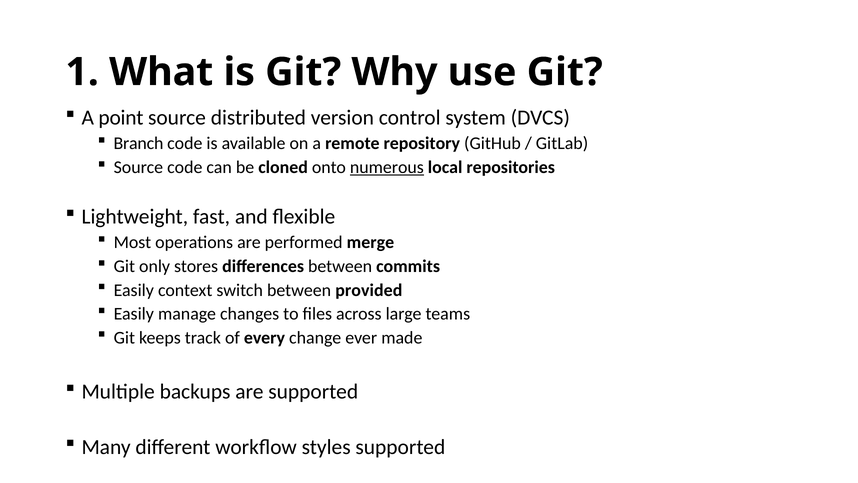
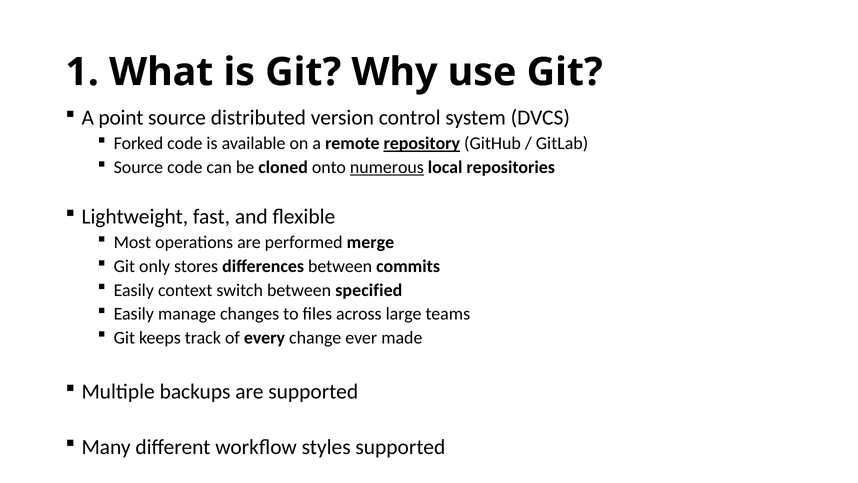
Branch: Branch -> Forked
repository underline: none -> present
provided: provided -> specified
